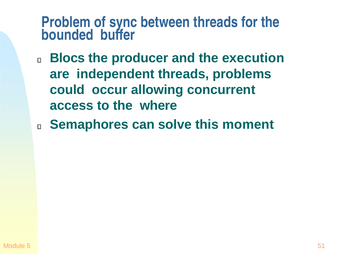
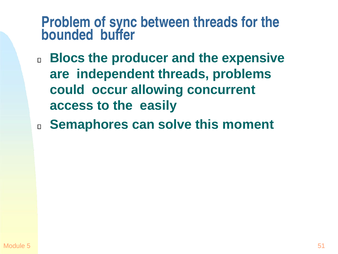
execution: execution -> expensive
where: where -> easily
